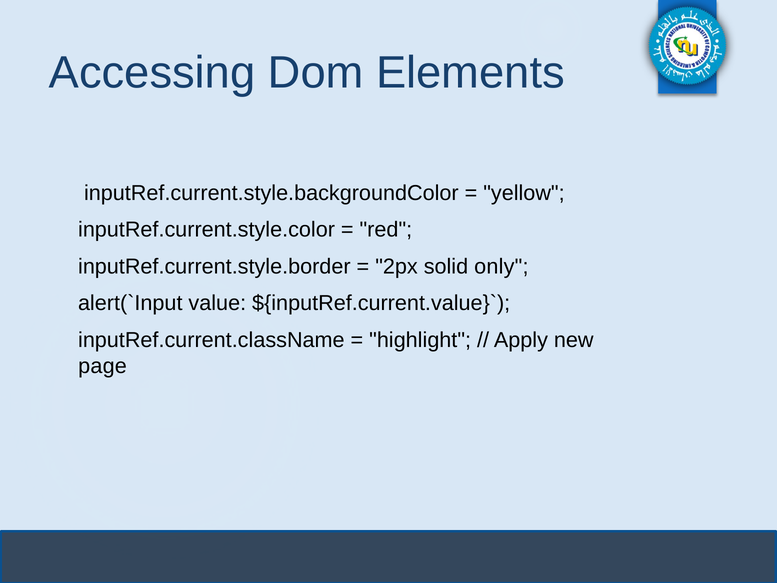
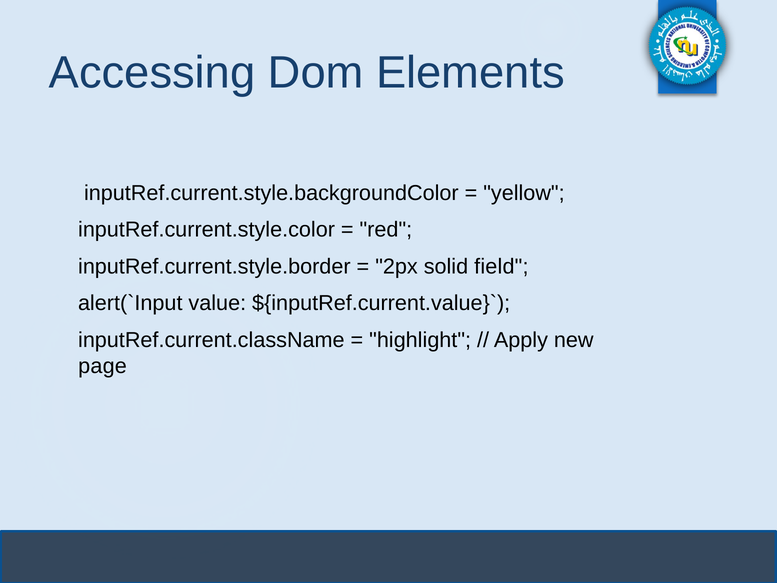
only: only -> field
